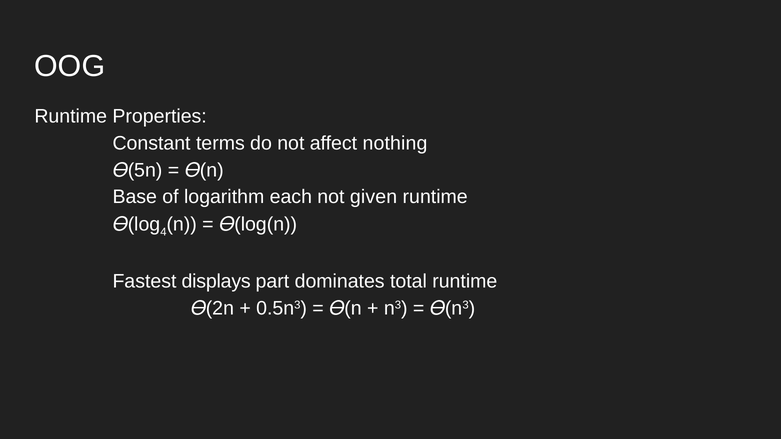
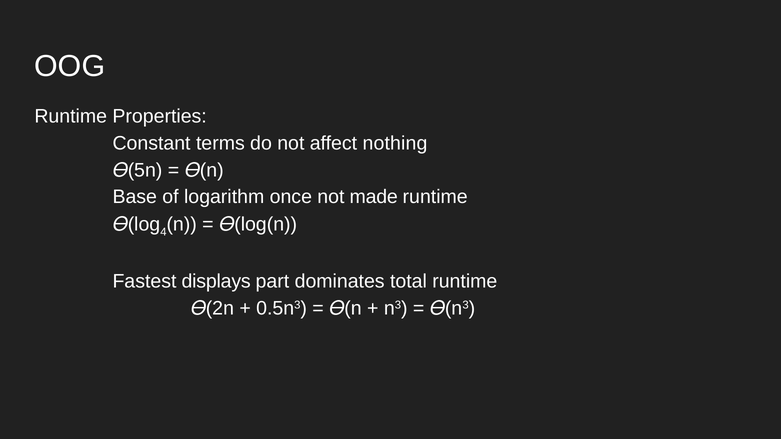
each: each -> once
given: given -> made
